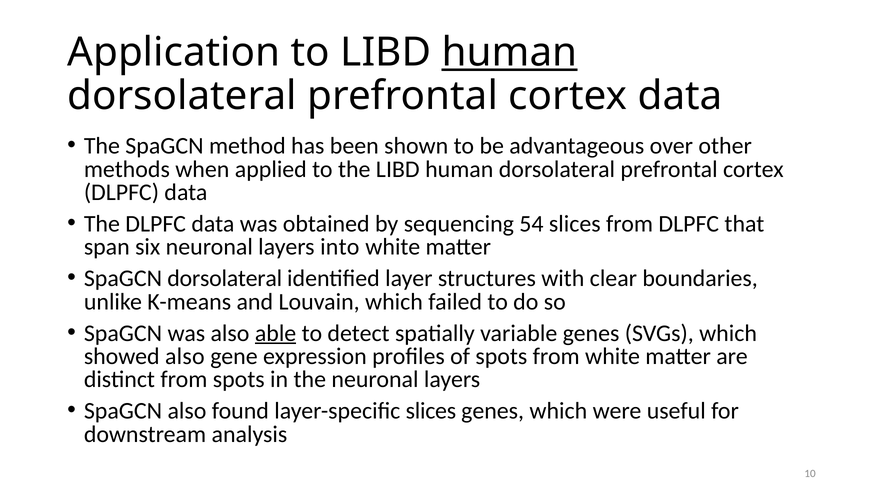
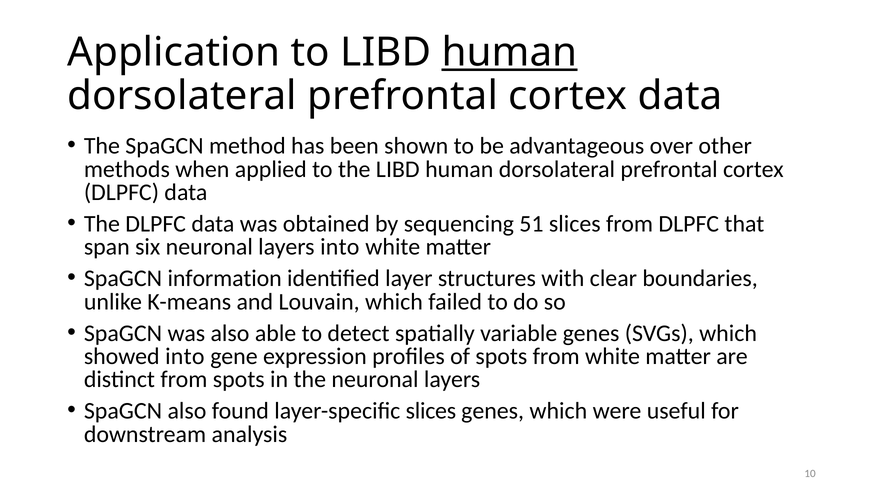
54: 54 -> 51
SpaGCN dorsolateral: dorsolateral -> information
able underline: present -> none
showed also: also -> into
